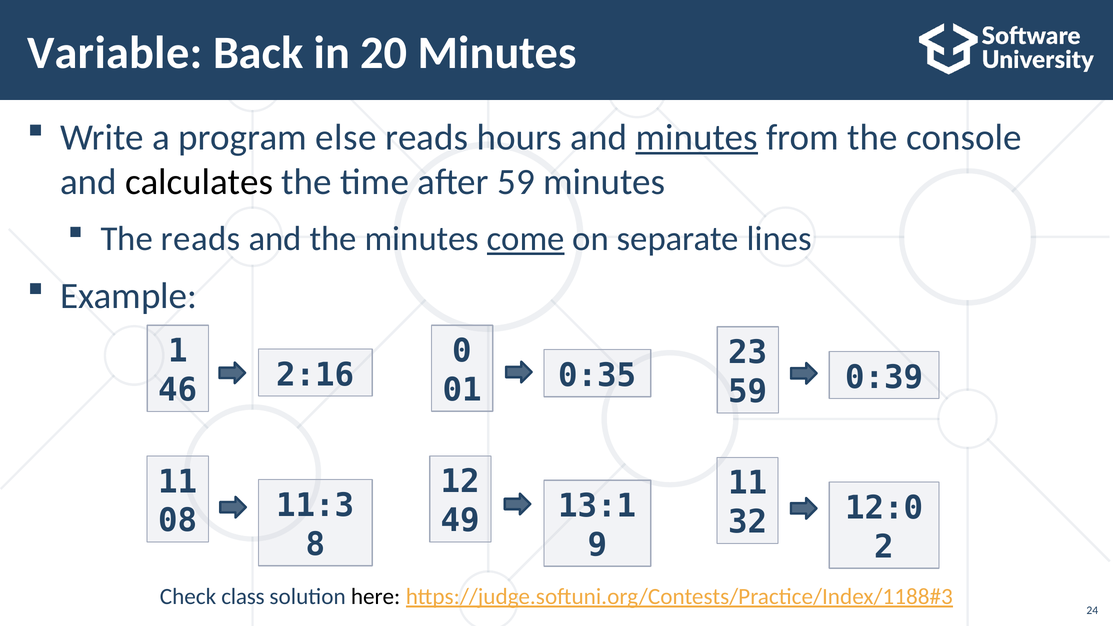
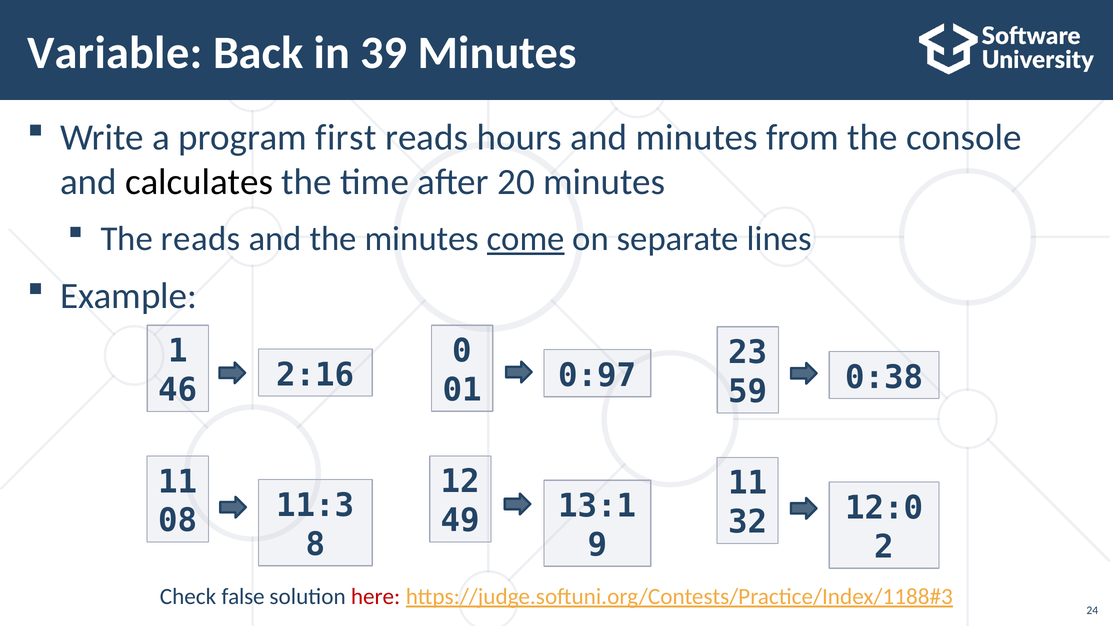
20: 20 -> 39
else: else -> first
minutes at (697, 137) underline: present -> none
after 59: 59 -> 20
0:35: 0:35 -> 0:97
0:39: 0:39 -> 0:38
class: class -> false
here colour: black -> red
